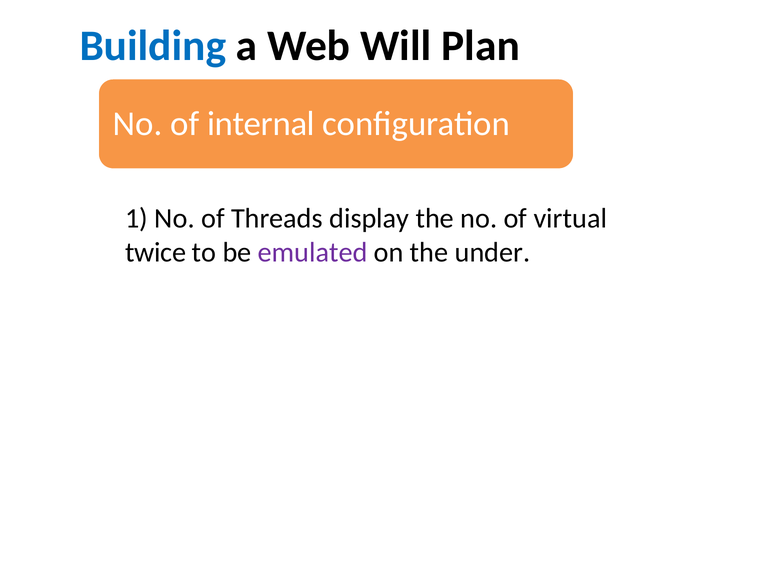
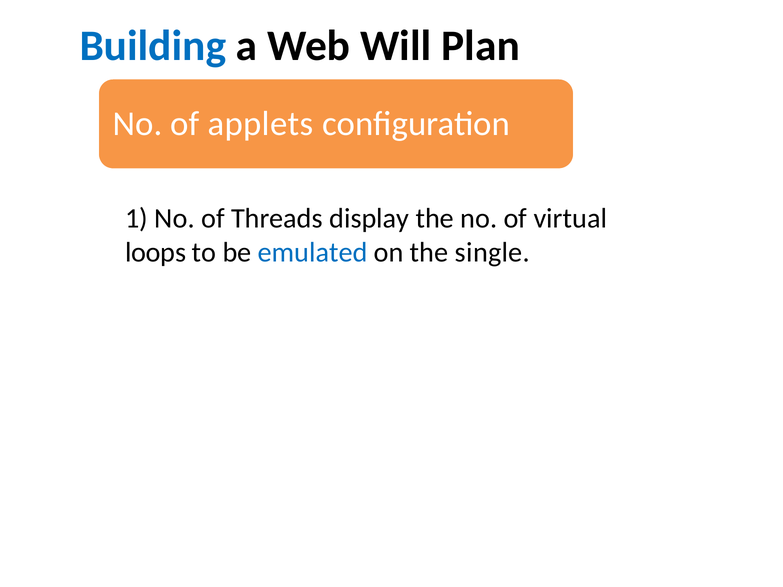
internal: internal -> applets
twice: twice -> loops
emulated colour: purple -> blue
under: under -> single
